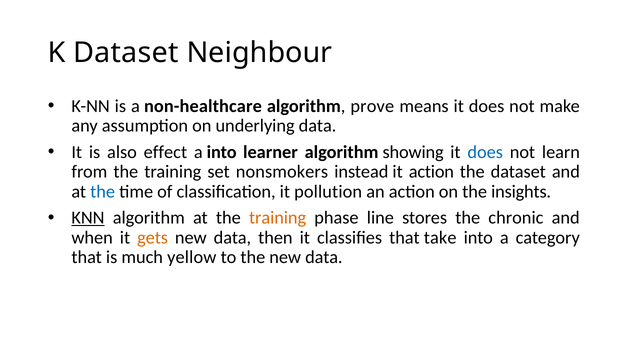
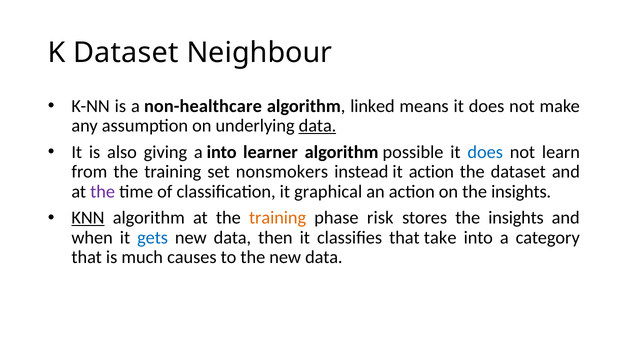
prove: prove -> linked
data at (318, 126) underline: none -> present
effect: effect -> giving
showing: showing -> possible
the at (103, 192) colour: blue -> purple
pollution: pollution -> graphical
line: line -> risk
stores the chronic: chronic -> insights
gets colour: orange -> blue
yellow: yellow -> causes
